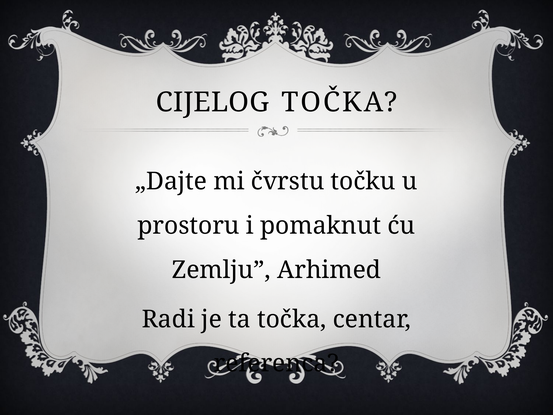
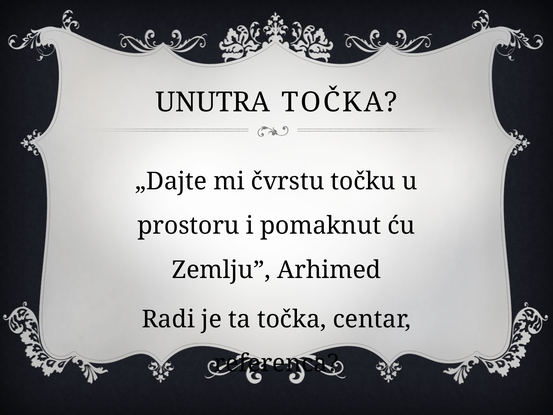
CIJELOG: CIJELOG -> UNUTRA
